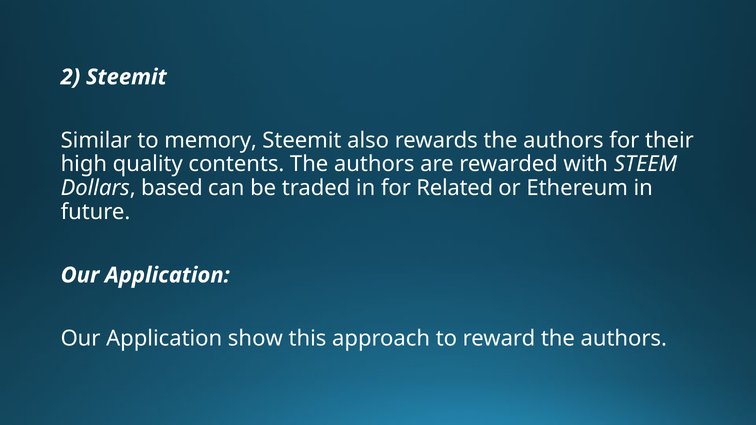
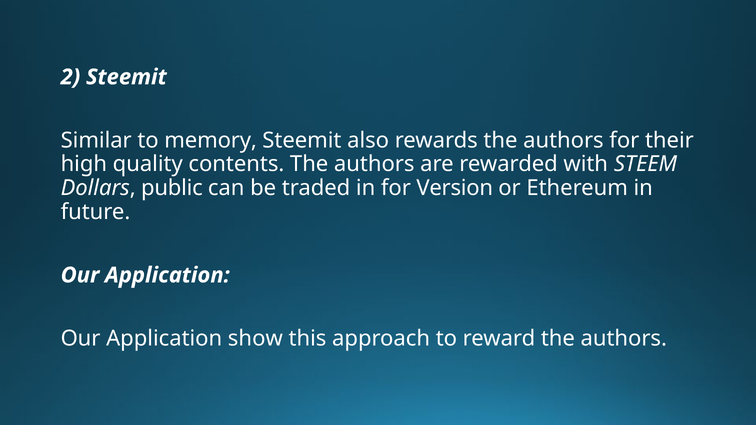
based: based -> public
Related: Related -> Version
